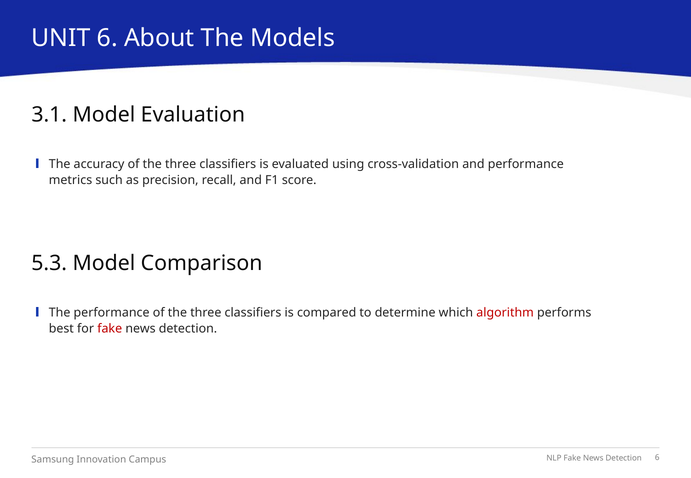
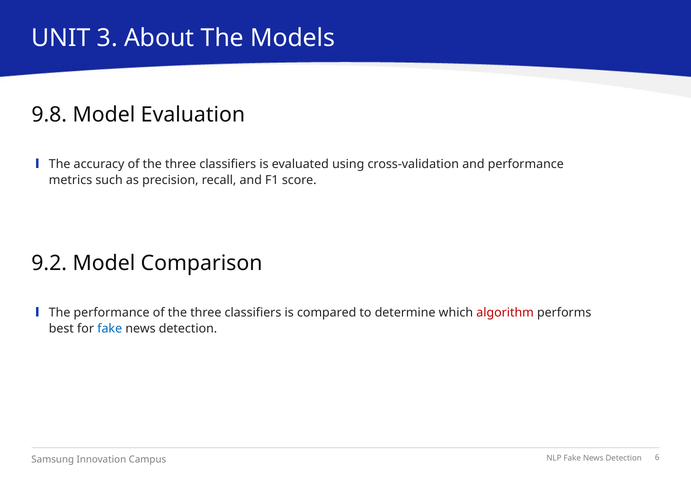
UNIT 6: 6 -> 3
3.1: 3.1 -> 9.8
5.3: 5.3 -> 9.2
fake at (110, 329) colour: red -> blue
